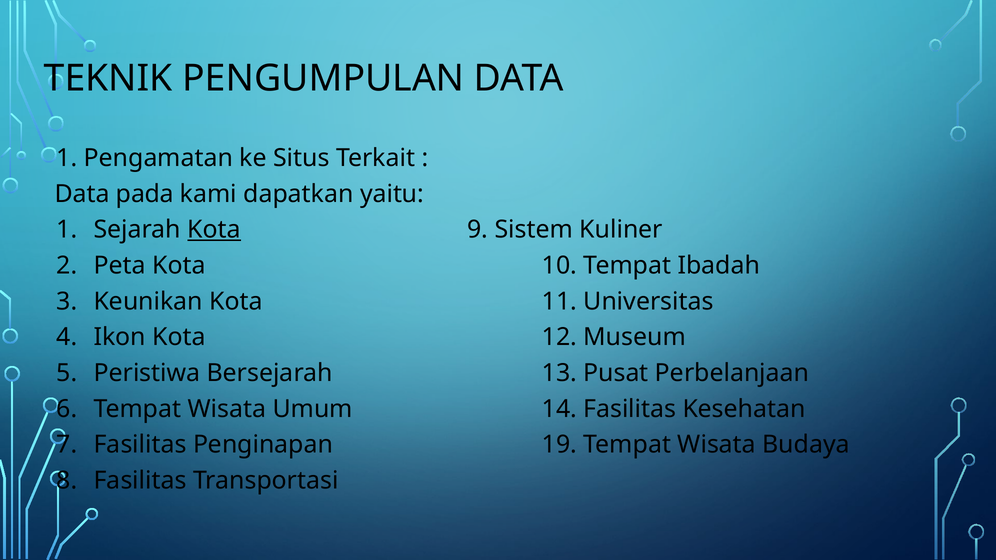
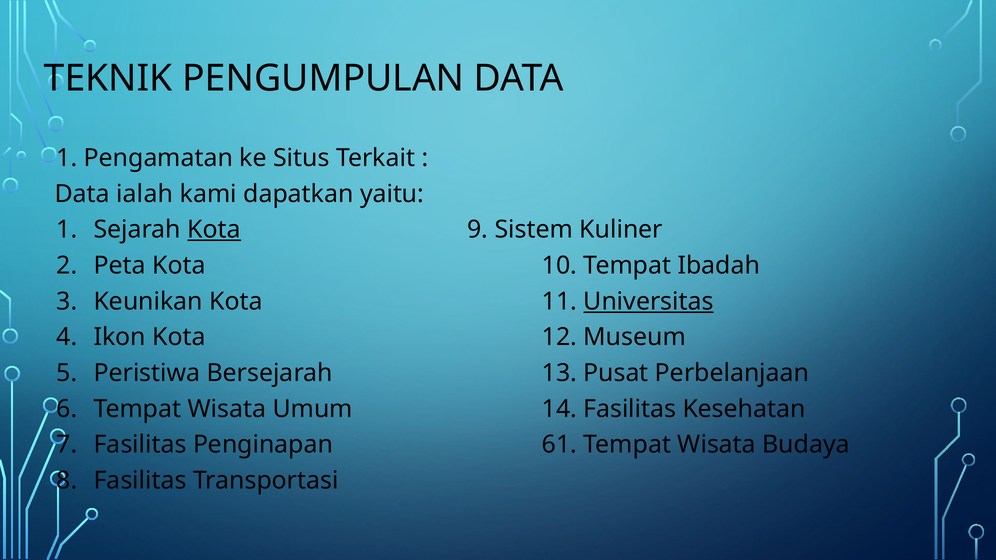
pada: pada -> ialah
Universitas underline: none -> present
19: 19 -> 61
